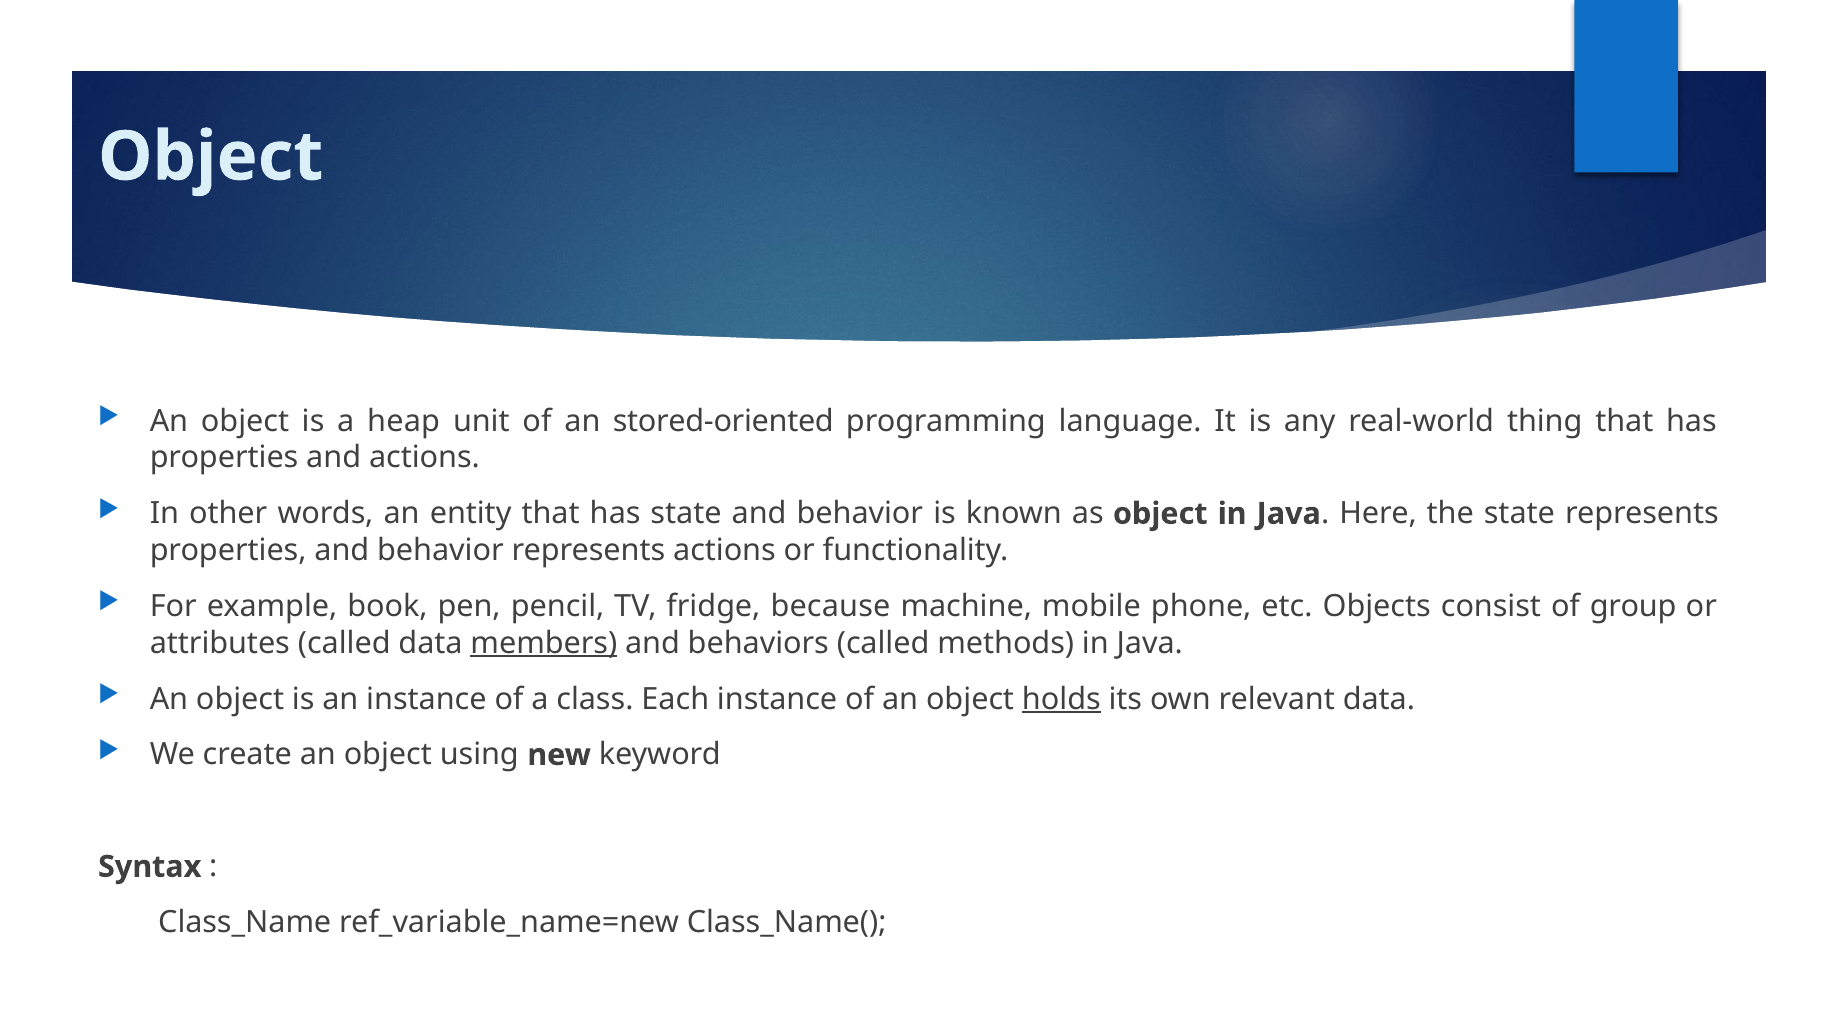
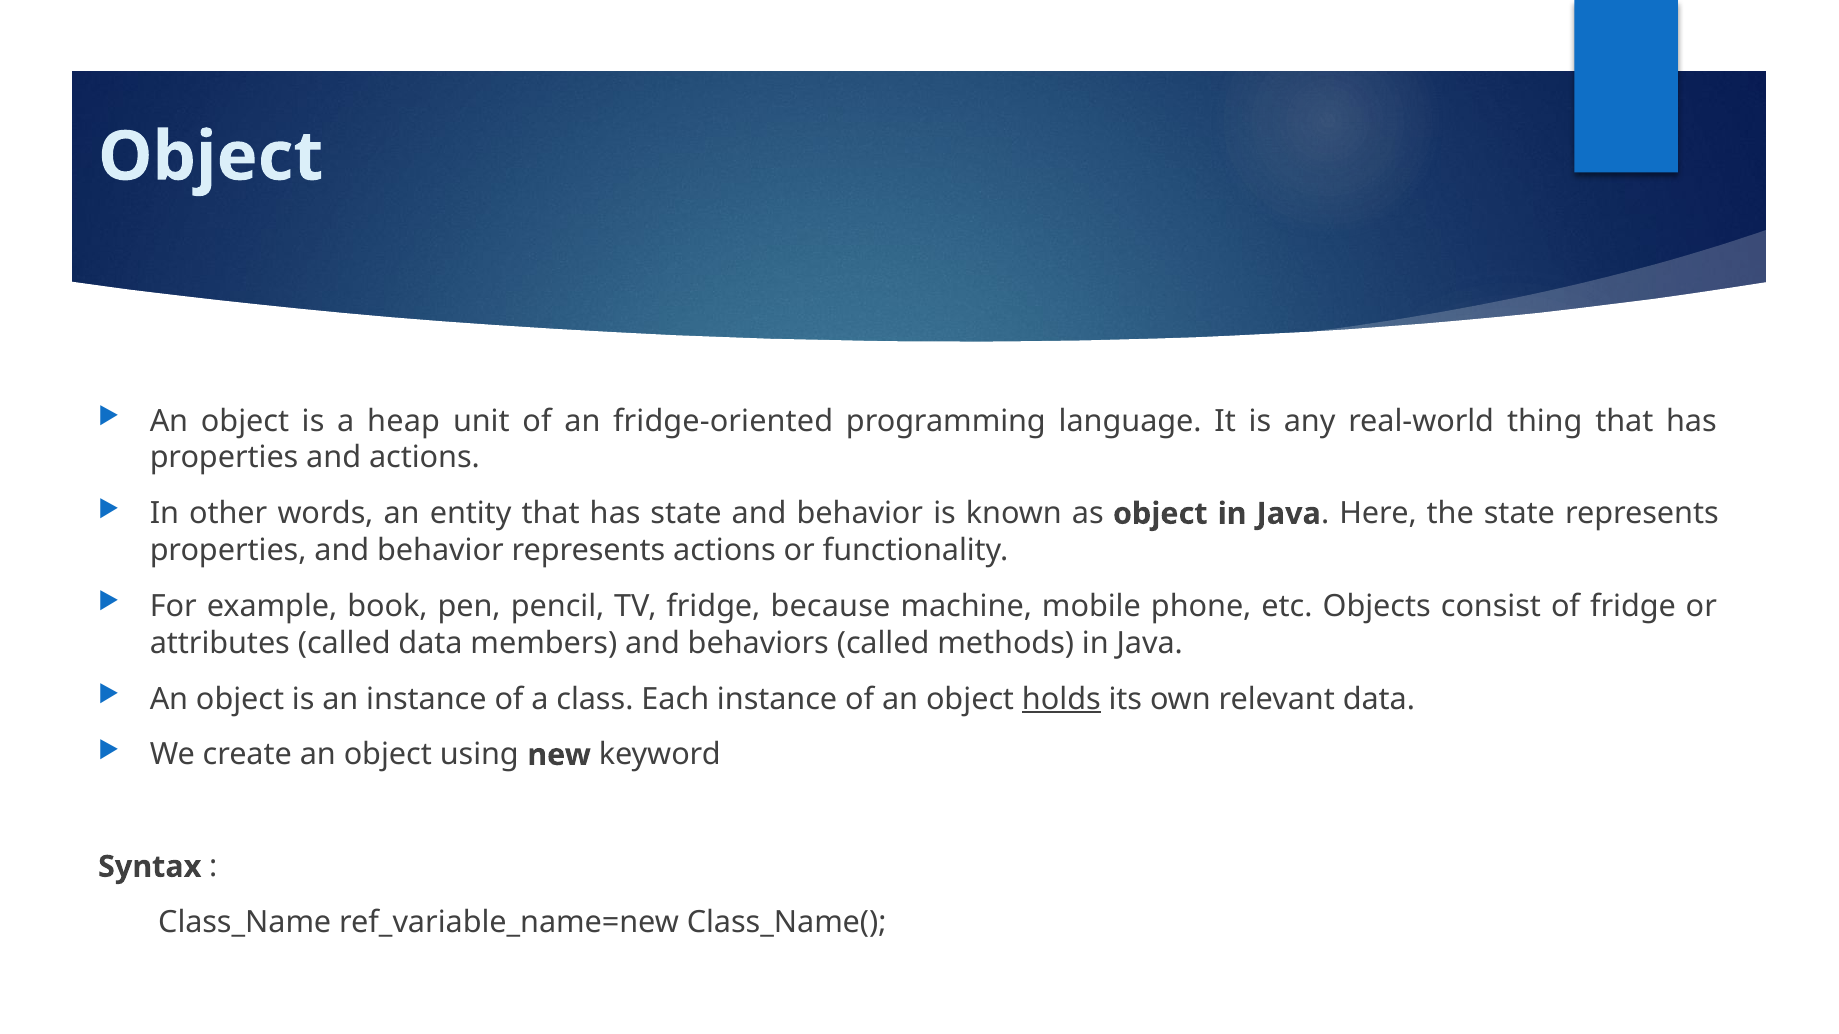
stored-oriented: stored-oriented -> fridge-oriented
of group: group -> fridge
members underline: present -> none
